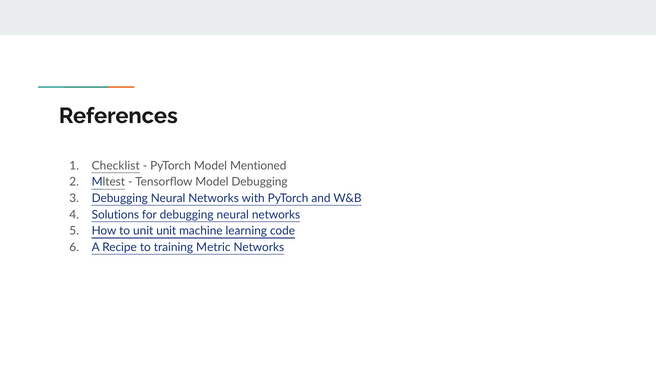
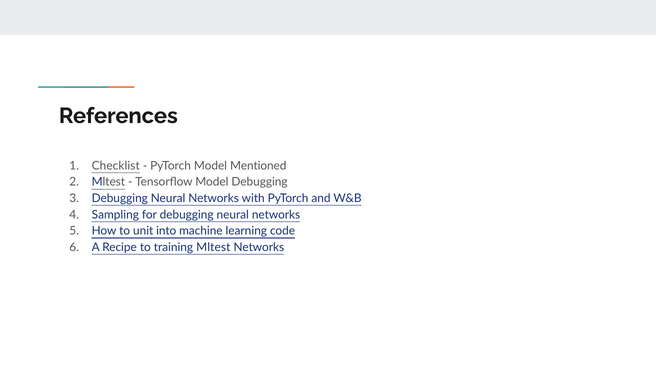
Solutions: Solutions -> Sampling
unit unit: unit -> into
training Metric: Metric -> Mltest
